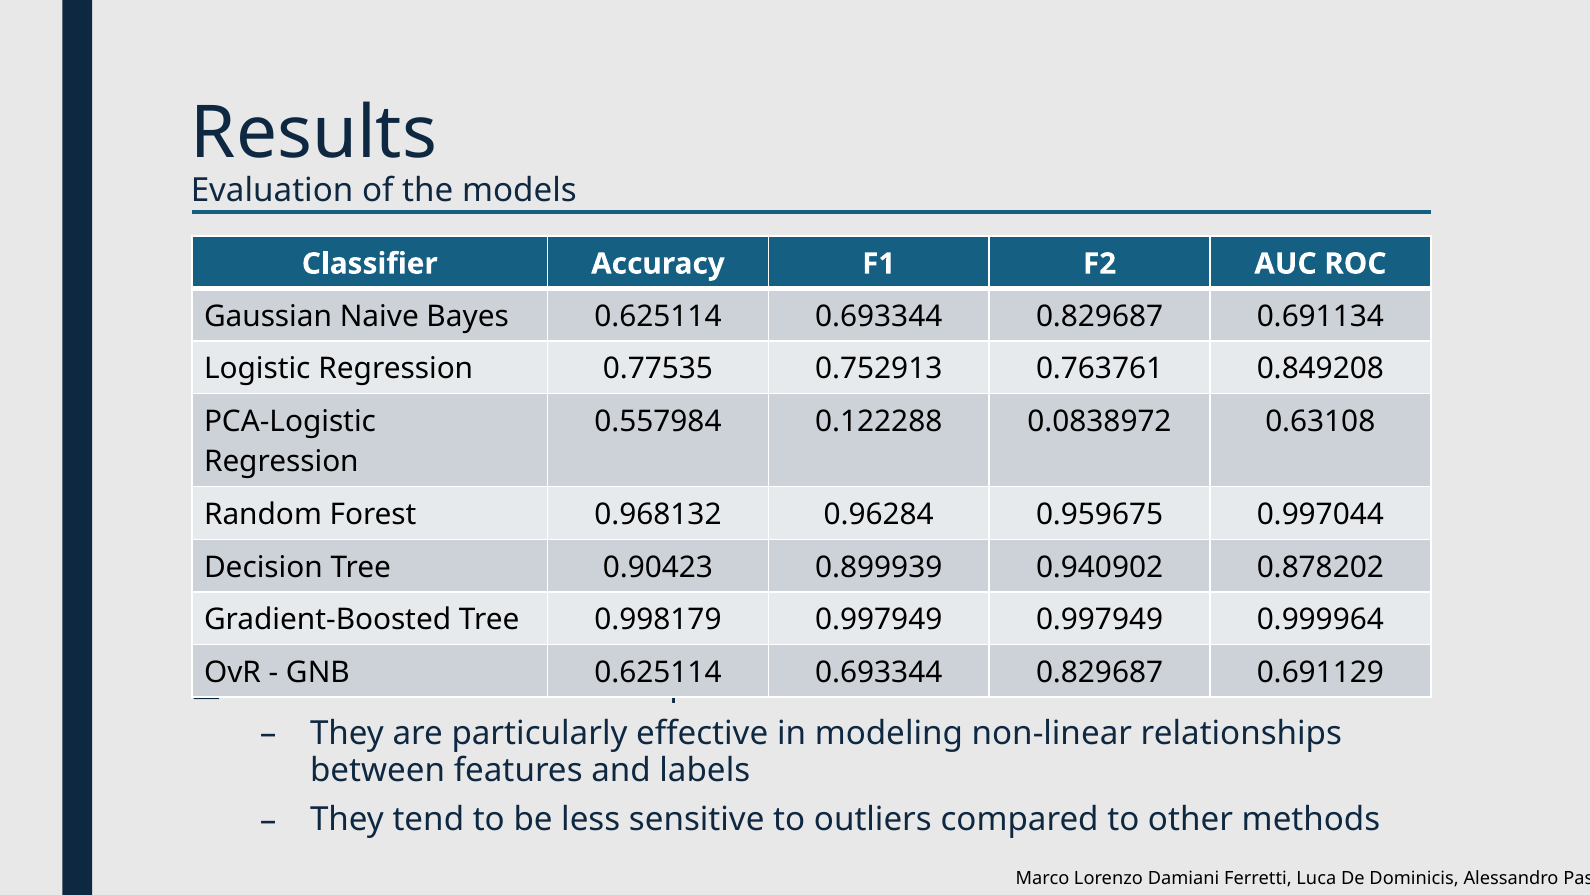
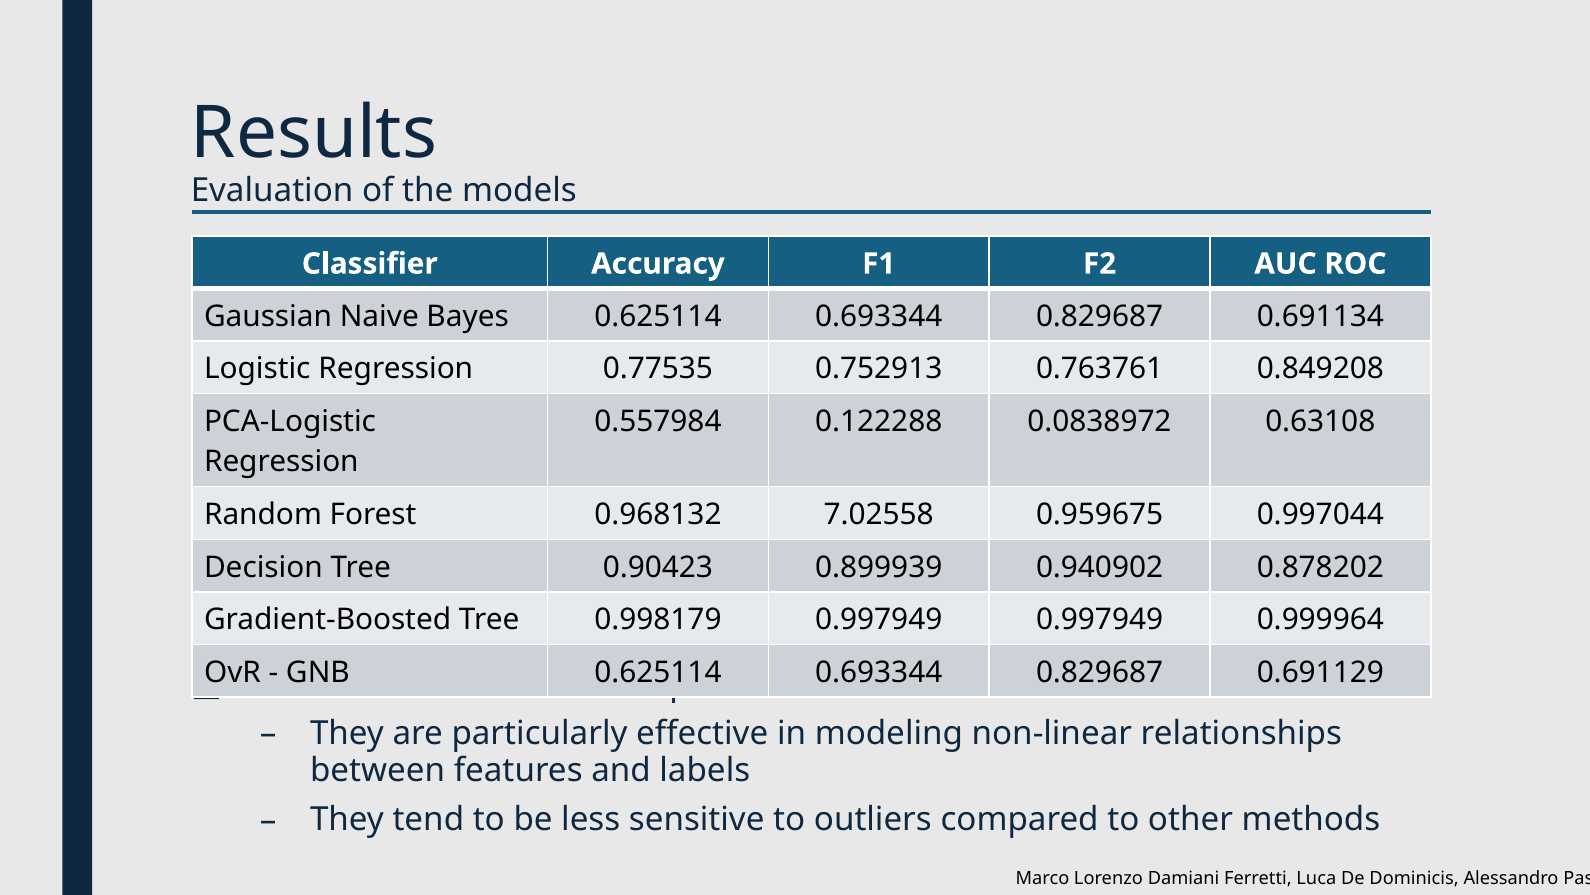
0.96284: 0.96284 -> 7.02558
